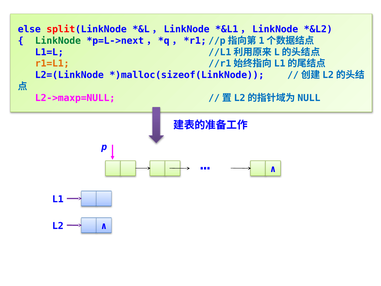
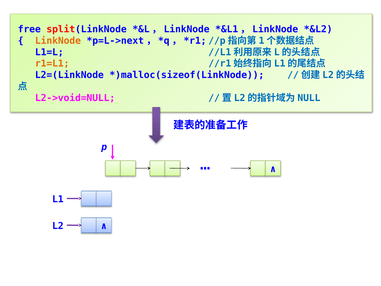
else: else -> free
LinkNode colour: green -> orange
L2->maxp=NULL: L2->maxp=NULL -> L2->void=NULL
